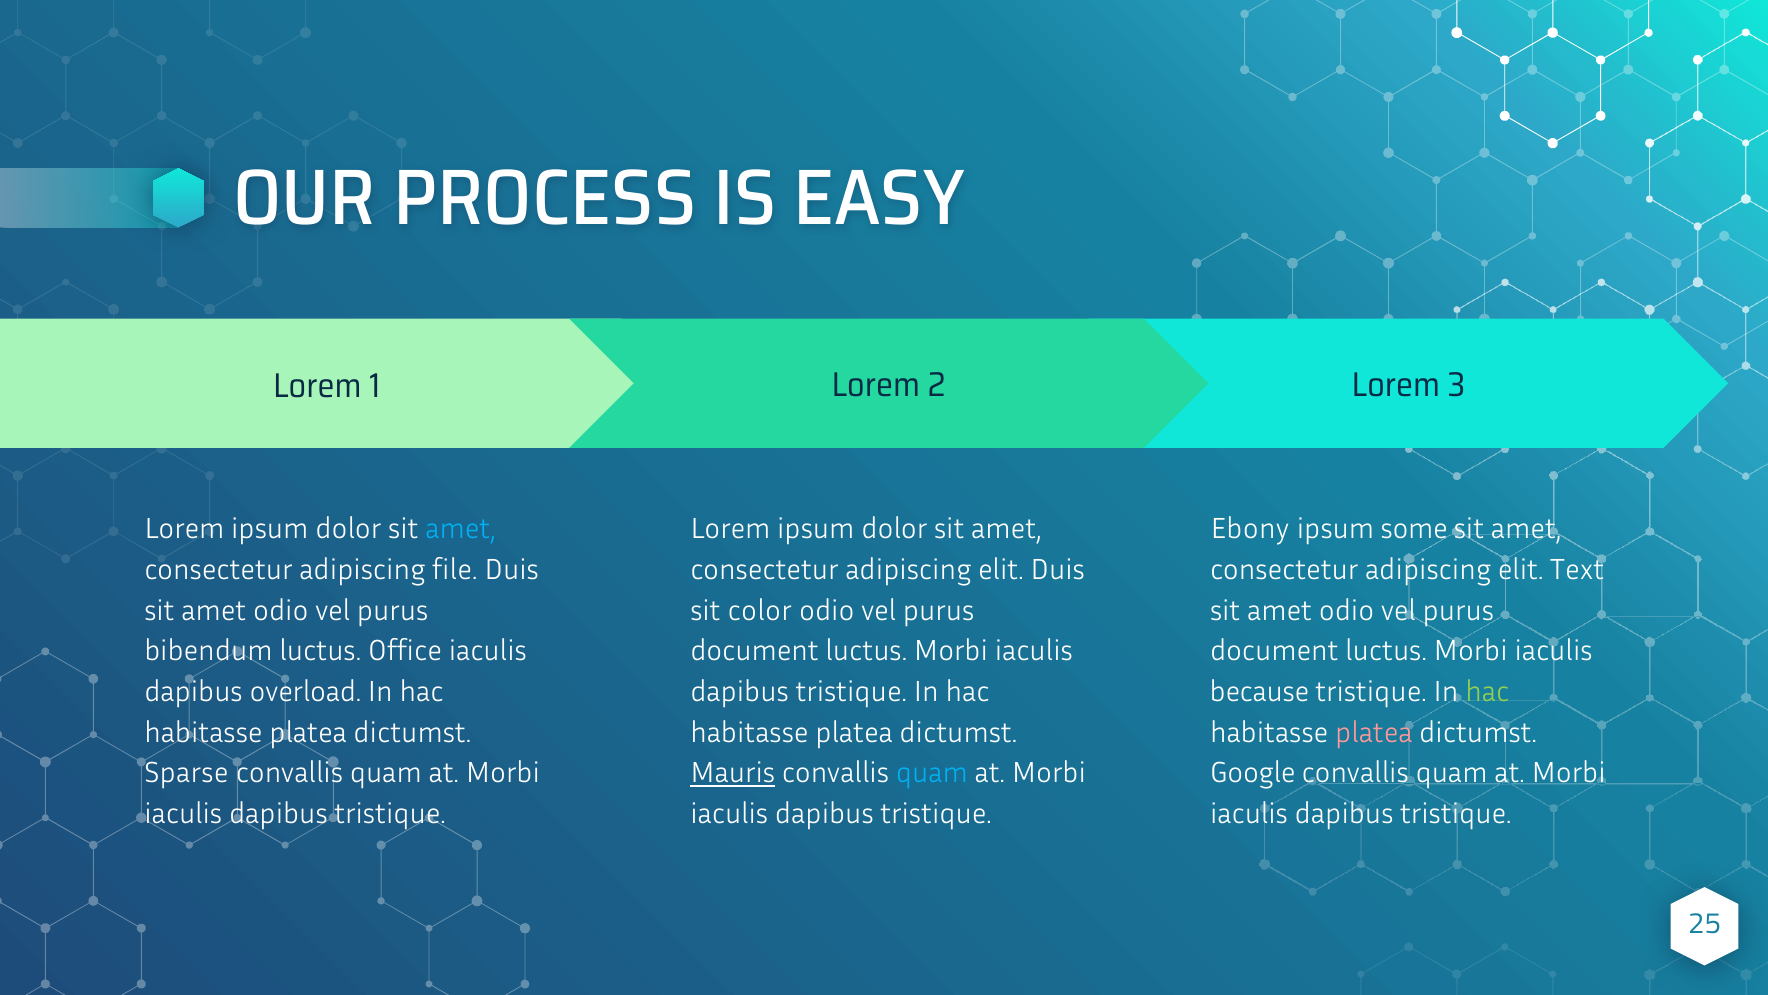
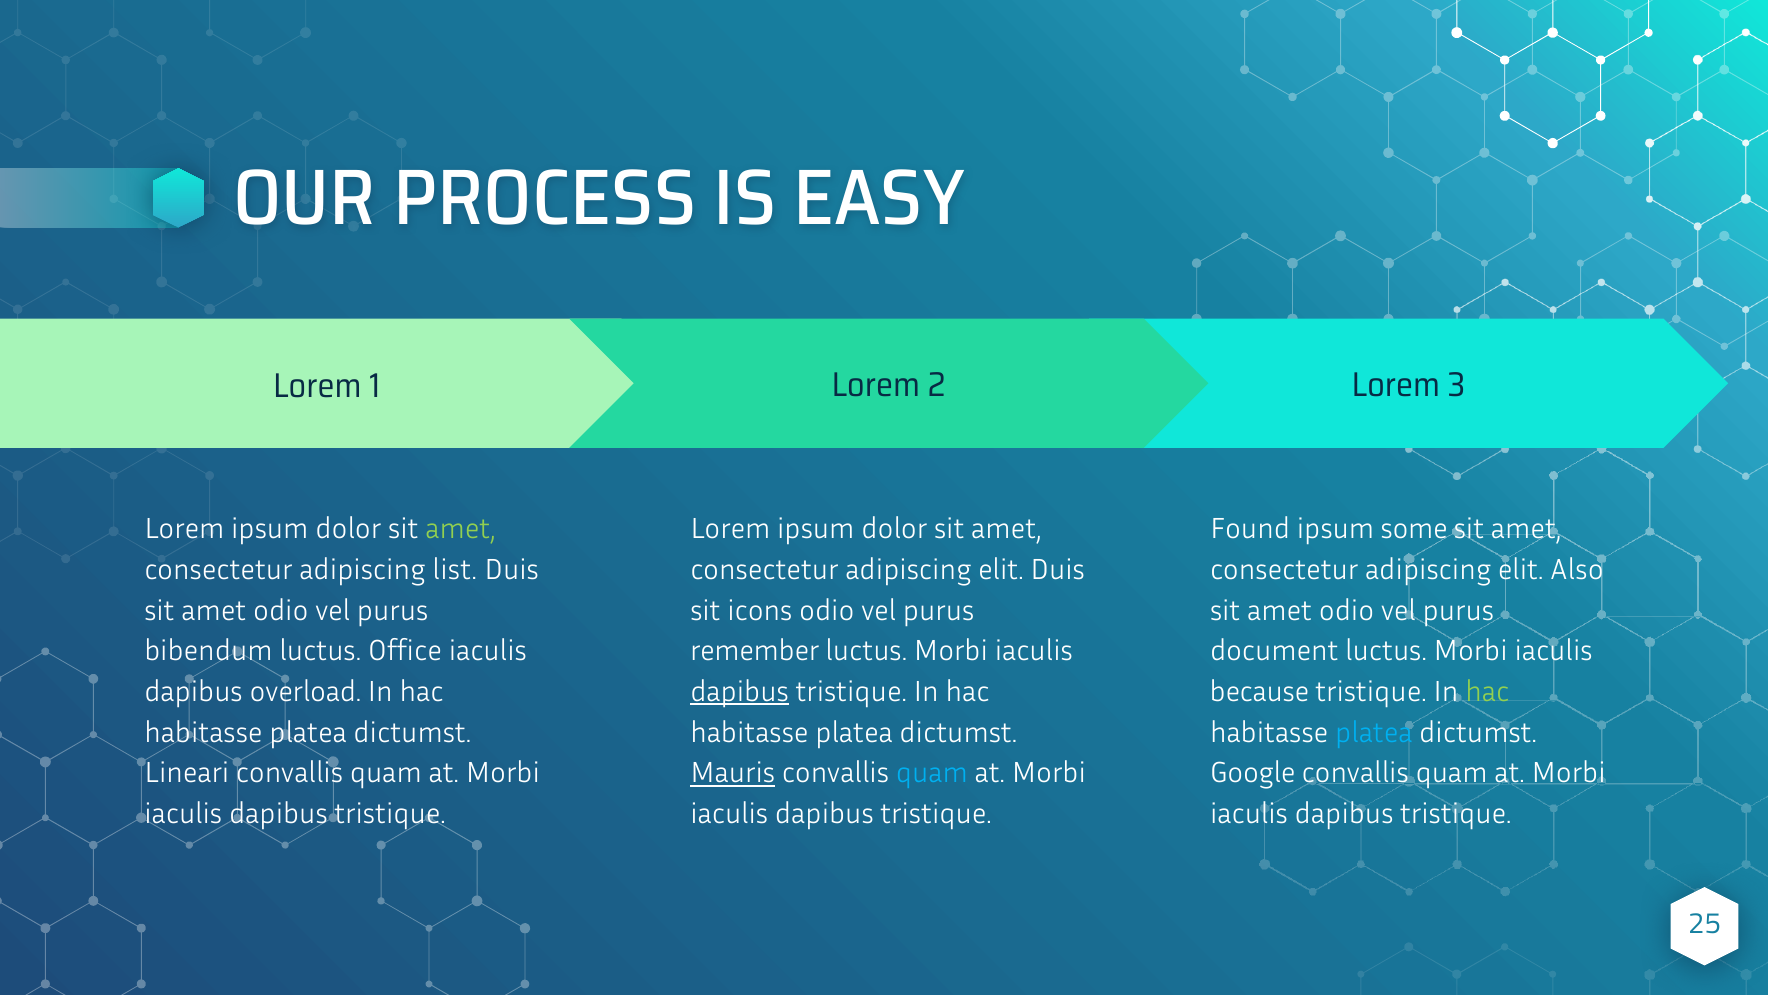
amet at (460, 529) colour: light blue -> light green
Ebony: Ebony -> Found
file: file -> list
Text: Text -> Also
color: color -> icons
document at (754, 651): document -> remember
dapibus at (740, 691) underline: none -> present
platea at (1374, 732) colour: pink -> light blue
Sparse: Sparse -> Lineari
